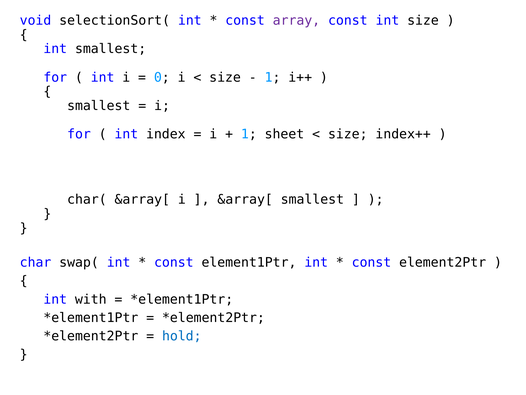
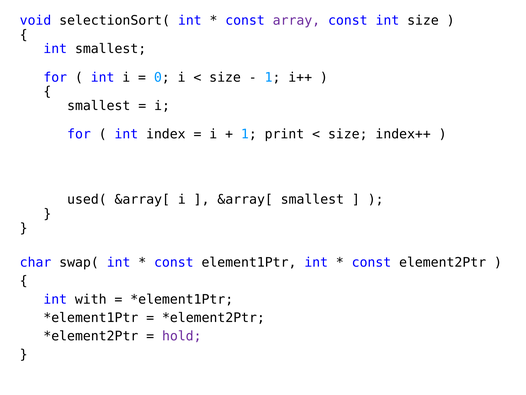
sheet: sheet -> print
char(: char( -> used(
hold colour: blue -> purple
